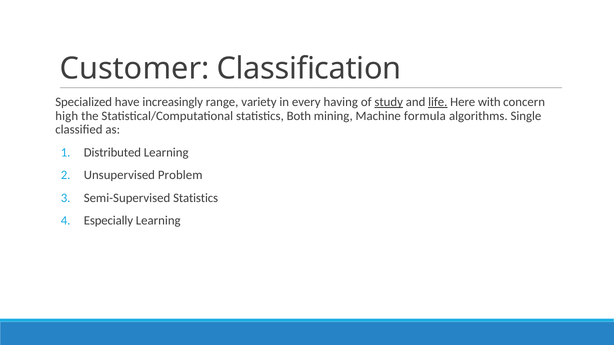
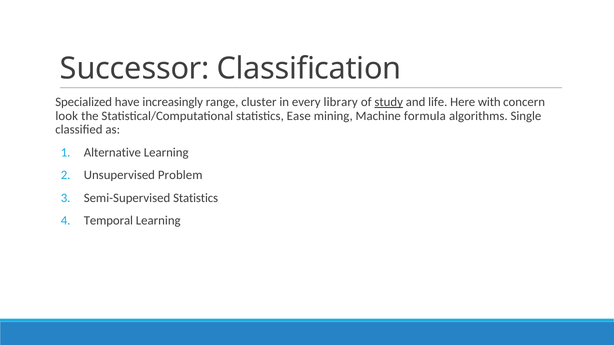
Customer: Customer -> Successor
variety: variety -> cluster
having: having -> library
life underline: present -> none
high: high -> look
Both: Both -> Ease
Distributed: Distributed -> Alternative
Especially: Especially -> Temporal
